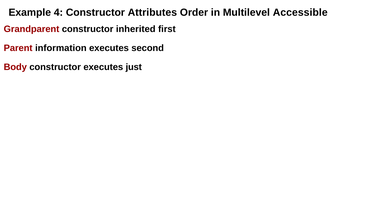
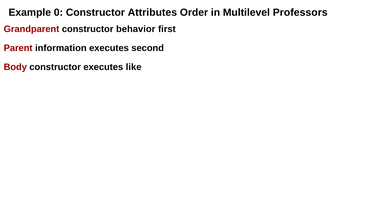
4: 4 -> 0
Accessible: Accessible -> Professors
inherited: inherited -> behavior
just: just -> like
